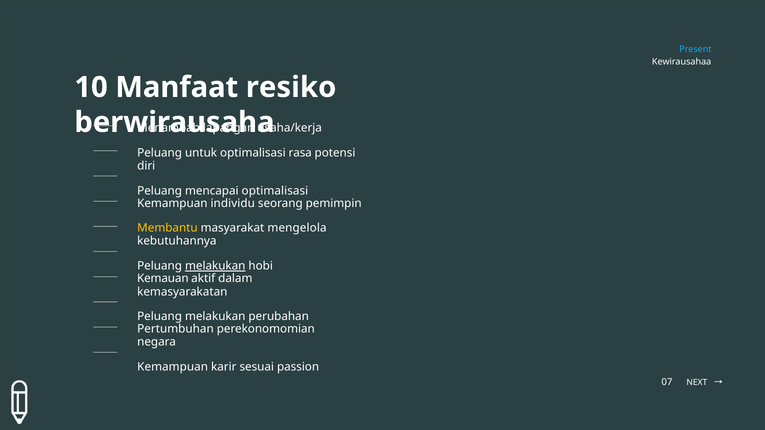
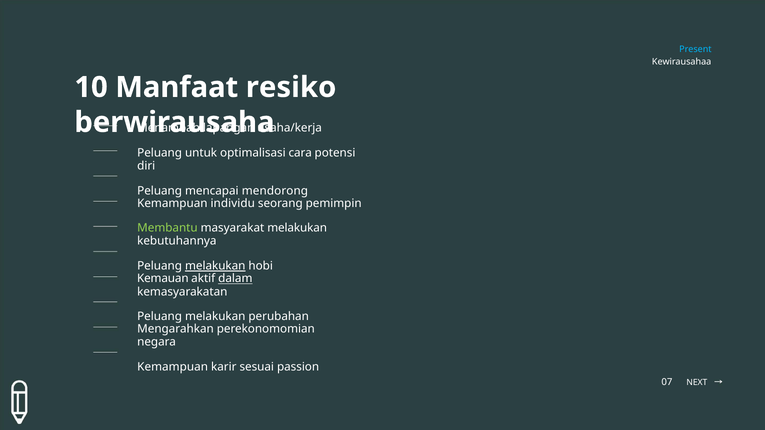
rasa: rasa -> cara
mencapai optimalisasi: optimalisasi -> mendorong
Membantu colour: yellow -> light green
masyarakat mengelola: mengelola -> melakukan
dalam underline: none -> present
Pertumbuhan: Pertumbuhan -> Mengarahkan
